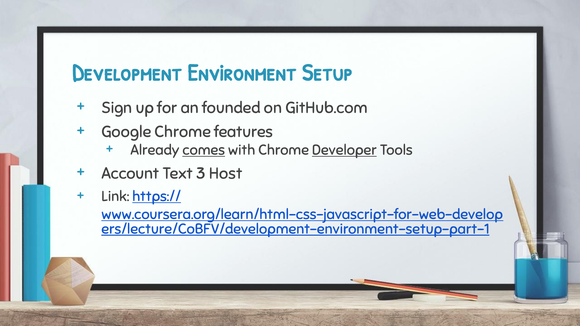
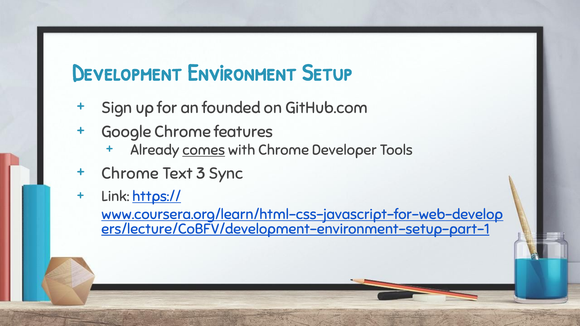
Developer underline: present -> none
Account at (130, 174): Account -> Chrome
Host: Host -> Sync
